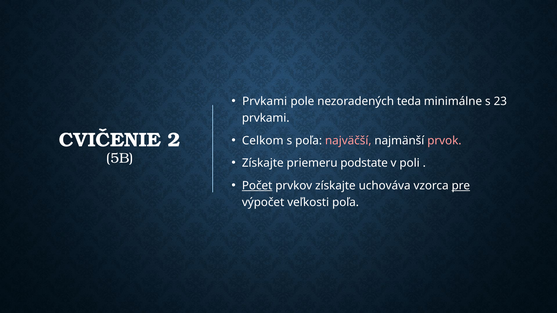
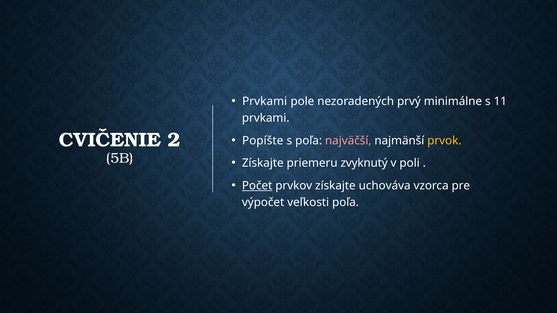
teda: teda -> prvý
23: 23 -> 11
Celkom: Celkom -> Popíšte
prvok colour: pink -> yellow
podstate: podstate -> zvyknutý
pre underline: present -> none
